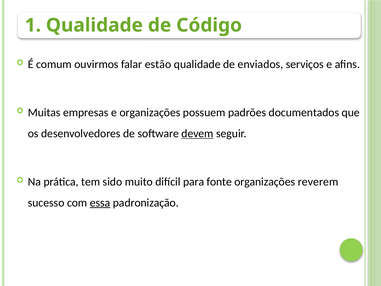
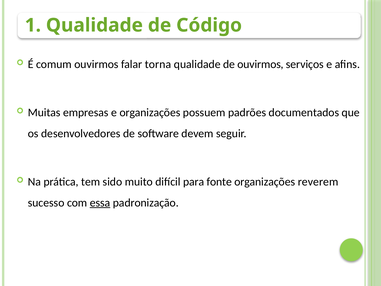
estão: estão -> torna
de enviados: enviados -> ouvirmos
devem underline: present -> none
